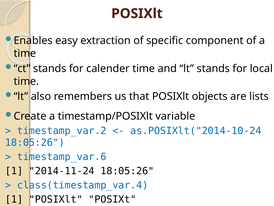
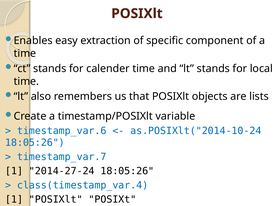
timestamp_var.2: timestamp_var.2 -> timestamp_var.6
timestamp_var.6: timestamp_var.6 -> timestamp_var.7
2014-11-24: 2014-11-24 -> 2014-27-24
